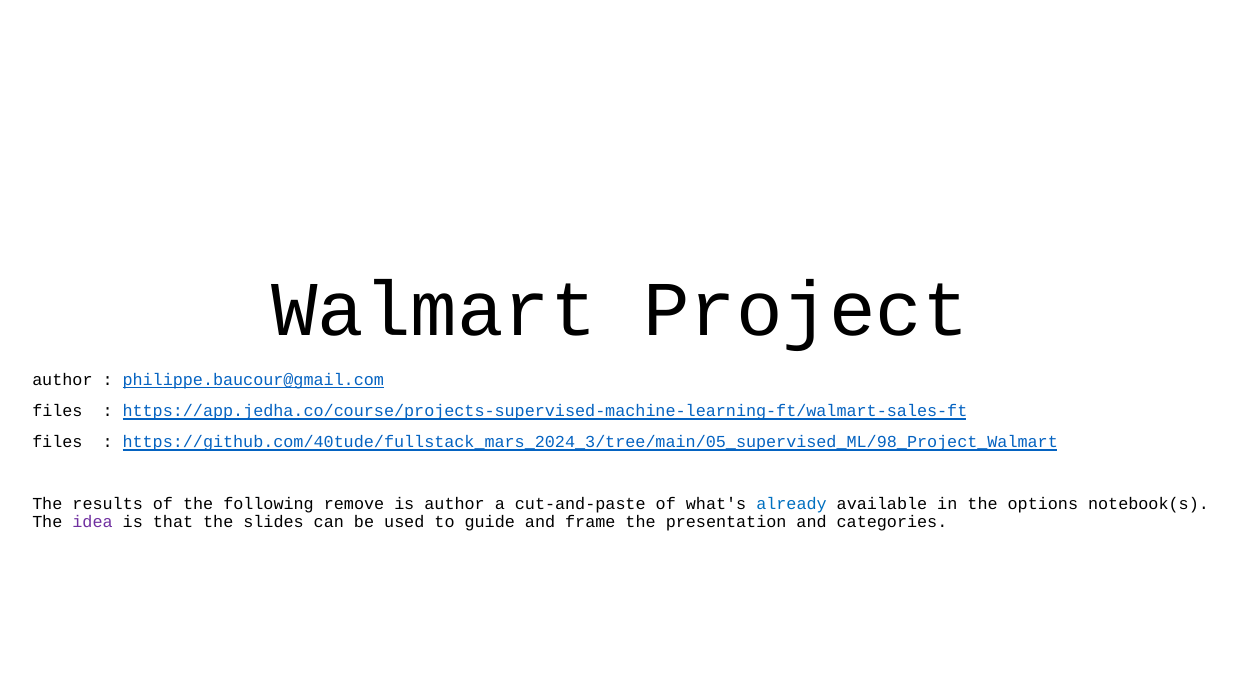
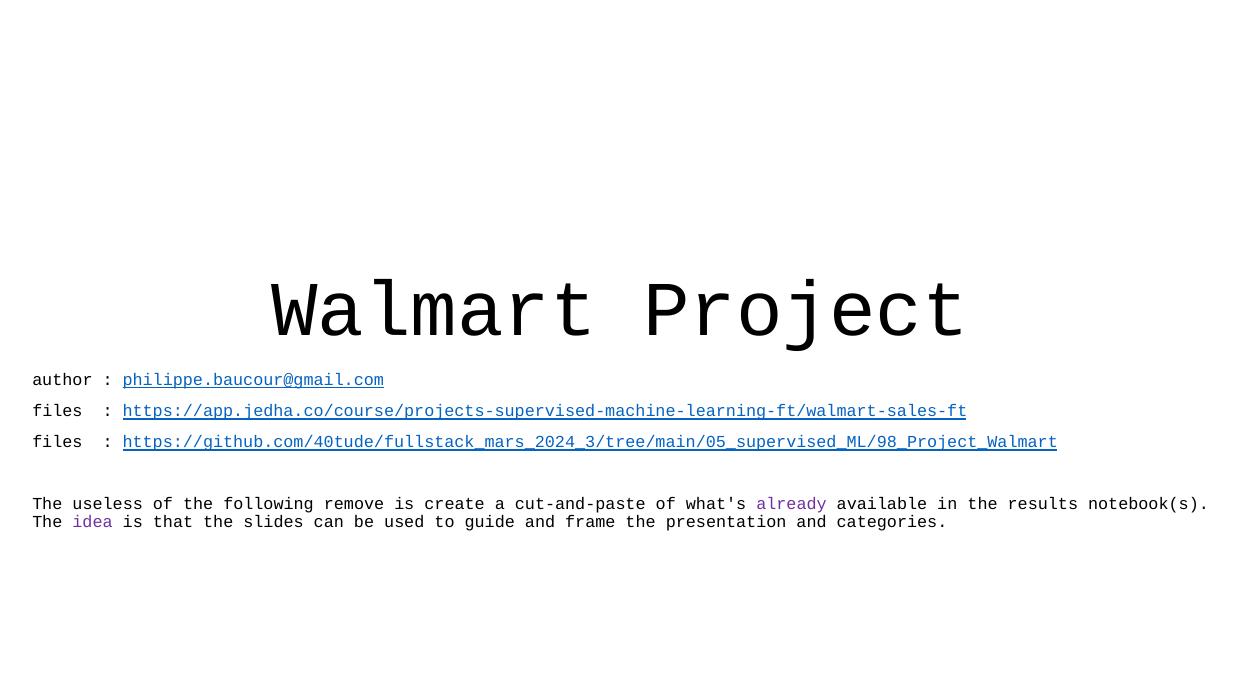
results: results -> useless
is author: author -> create
already colour: blue -> purple
options: options -> results
